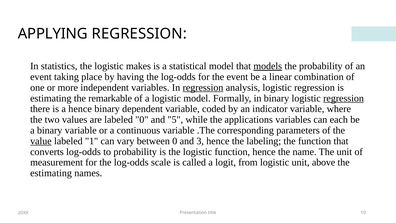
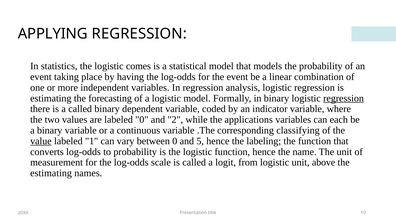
makes: makes -> comes
models underline: present -> none
regression at (203, 87) underline: present -> none
remarkable: remarkable -> forecasting
a hence: hence -> called
5: 5 -> 2
parameters: parameters -> classifying
3: 3 -> 5
